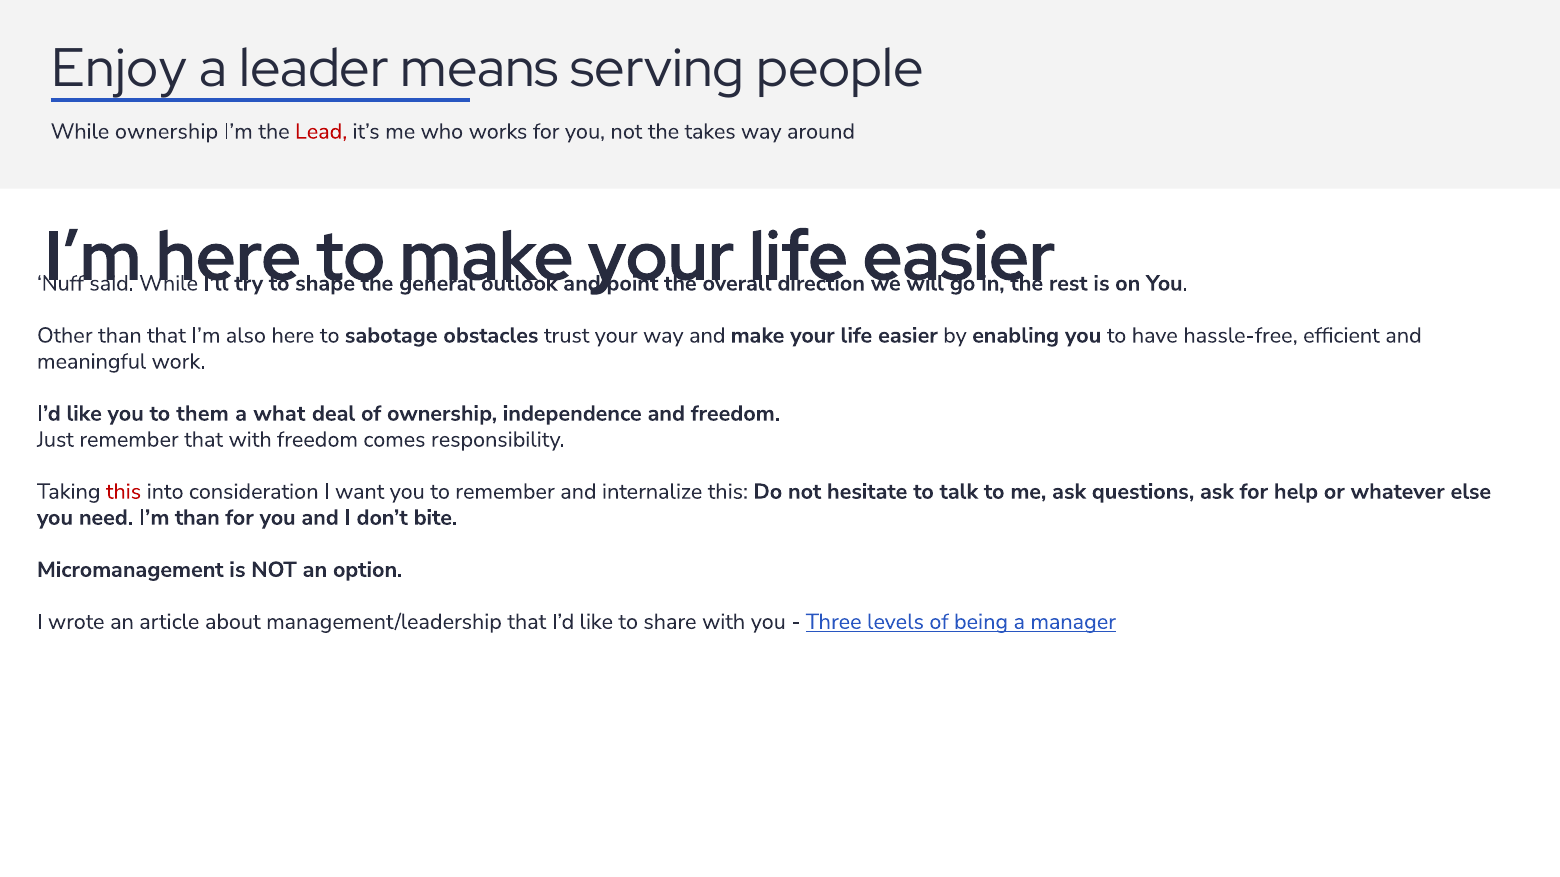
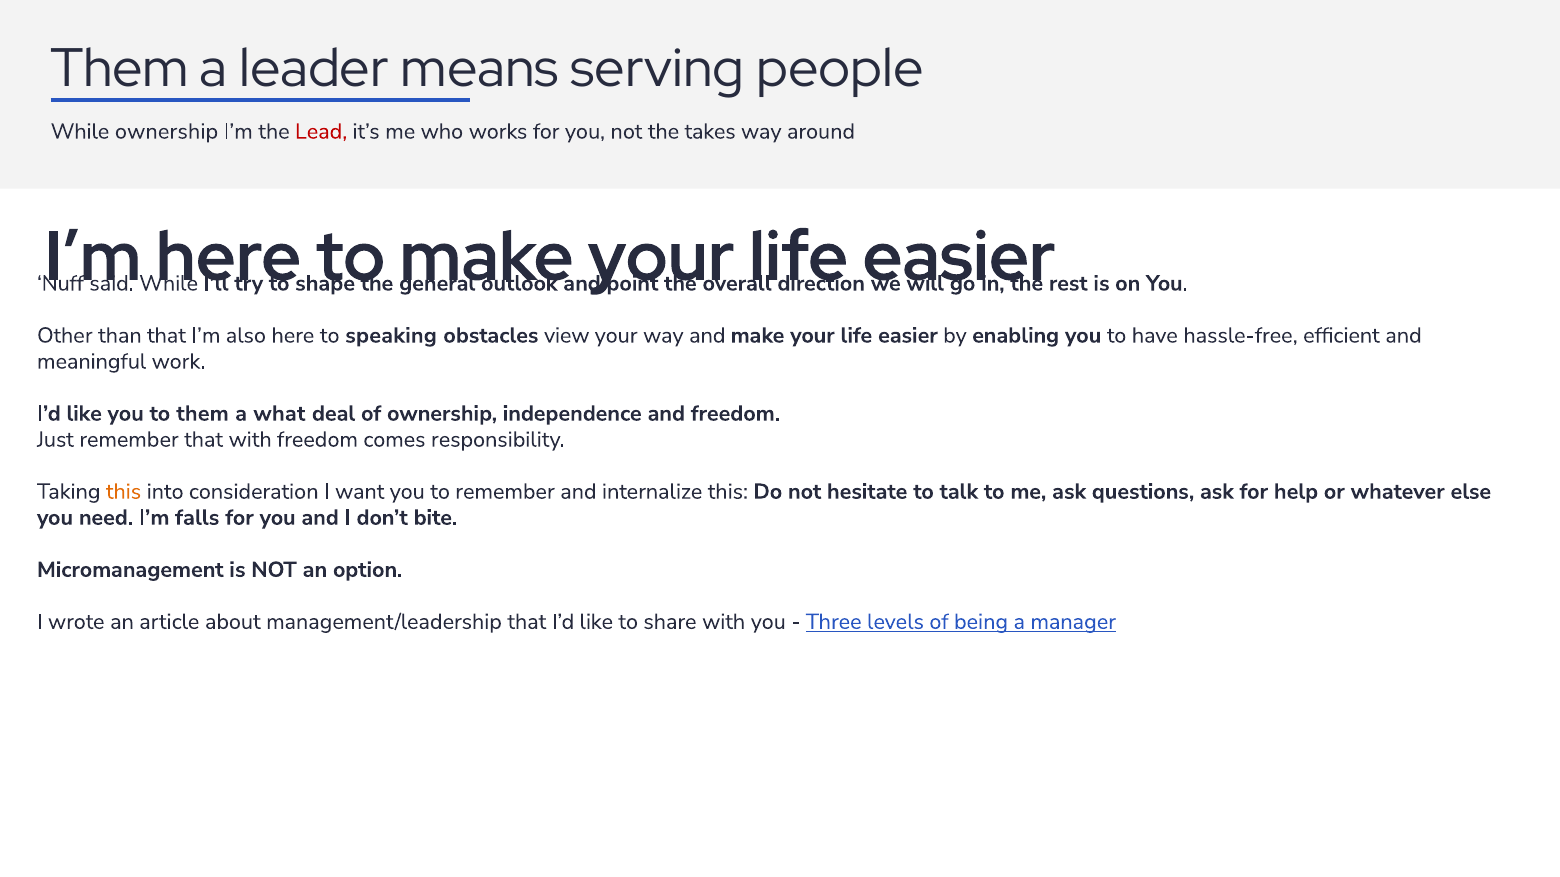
Enjoy at (119, 69): Enjoy -> Them
sabotage: sabotage -> speaking
trust: trust -> view
this at (124, 492) colour: red -> orange
I’m than: than -> falls
